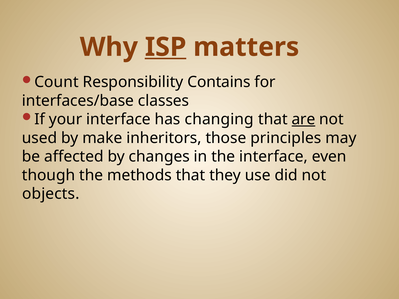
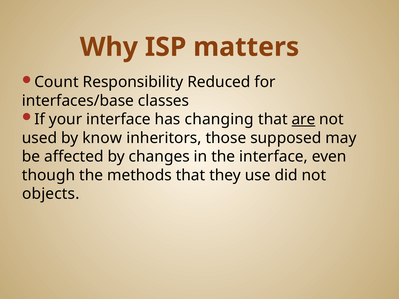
ISP underline: present -> none
Contains: Contains -> Reduced
make: make -> know
principles: principles -> supposed
